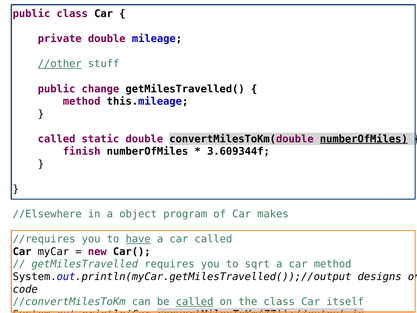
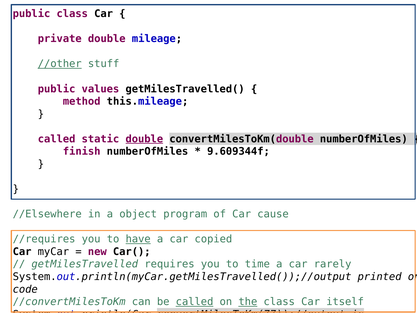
change: change -> values
double at (144, 139) underline: none -> present
numberOfMiles at (364, 139) underline: present -> none
3.609344f: 3.609344f -> 9.609344f
makes: makes -> cause
car called: called -> copied
sqrt: sqrt -> time
car method: method -> rarely
designs: designs -> printed
the underline: none -> present
